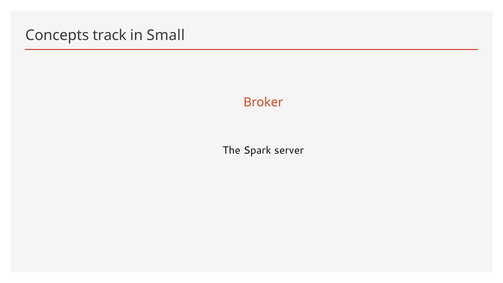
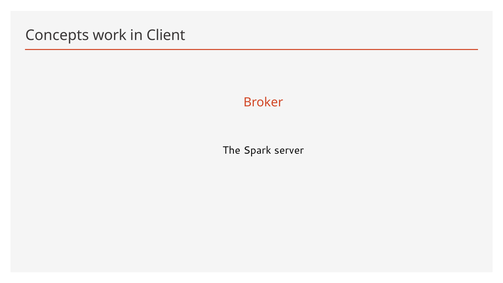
track: track -> work
Small: Small -> Client
